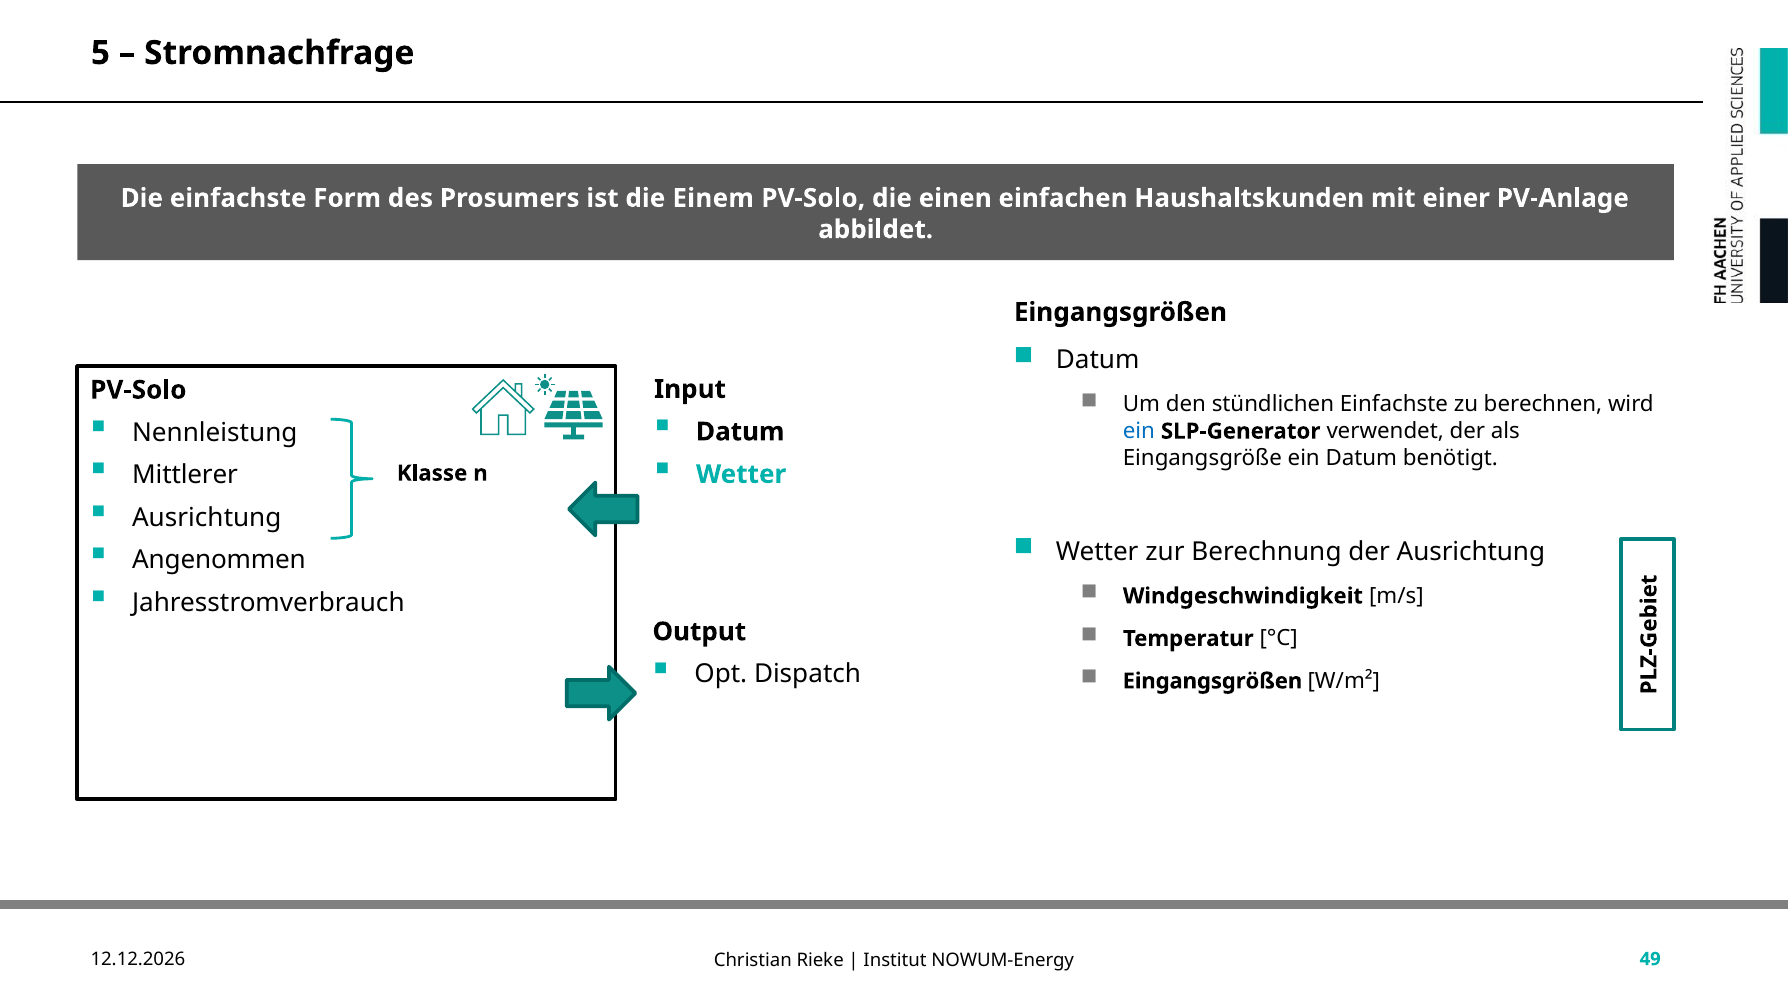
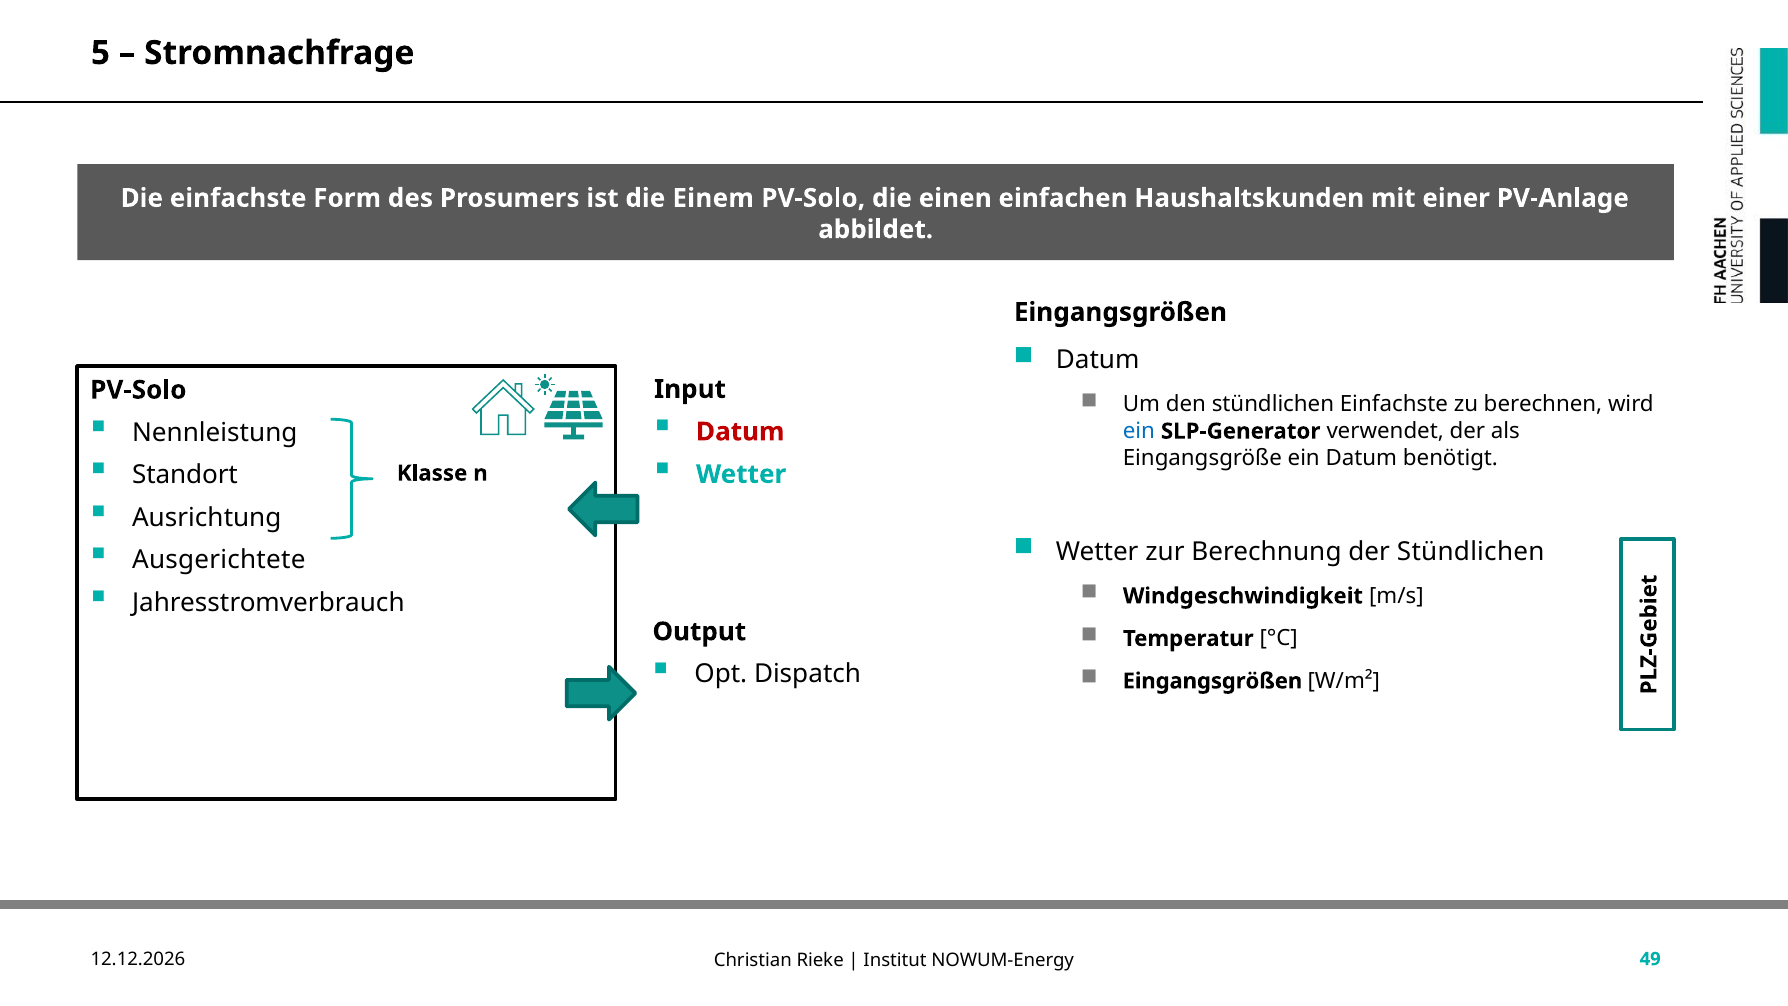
Datum at (740, 432) colour: black -> red
Mittlerer: Mittlerer -> Standort
der Ausrichtung: Ausrichtung -> Stündlichen
Angenommen: Angenommen -> Ausgerichtete
